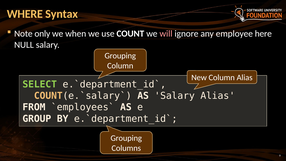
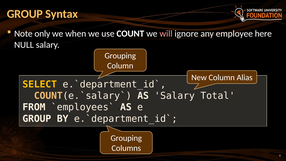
WHERE at (25, 14): WHERE -> GROUP
SELECT colour: light green -> yellow
Salary Alias: Alias -> Total
